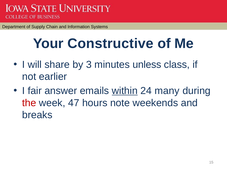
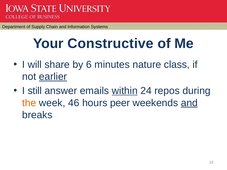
3: 3 -> 6
unless: unless -> nature
earlier underline: none -> present
fair: fair -> still
many: many -> repos
the colour: red -> orange
47: 47 -> 46
note: note -> peer
and at (189, 103) underline: none -> present
